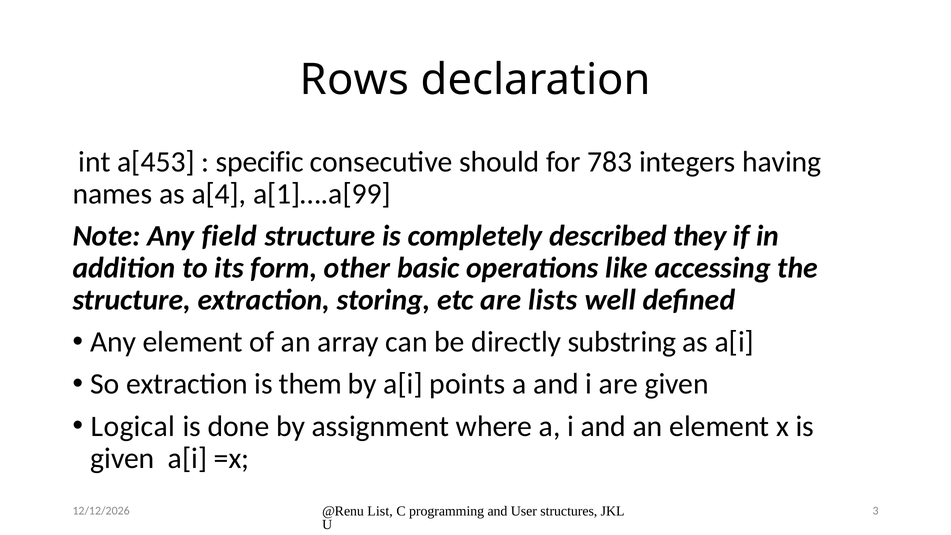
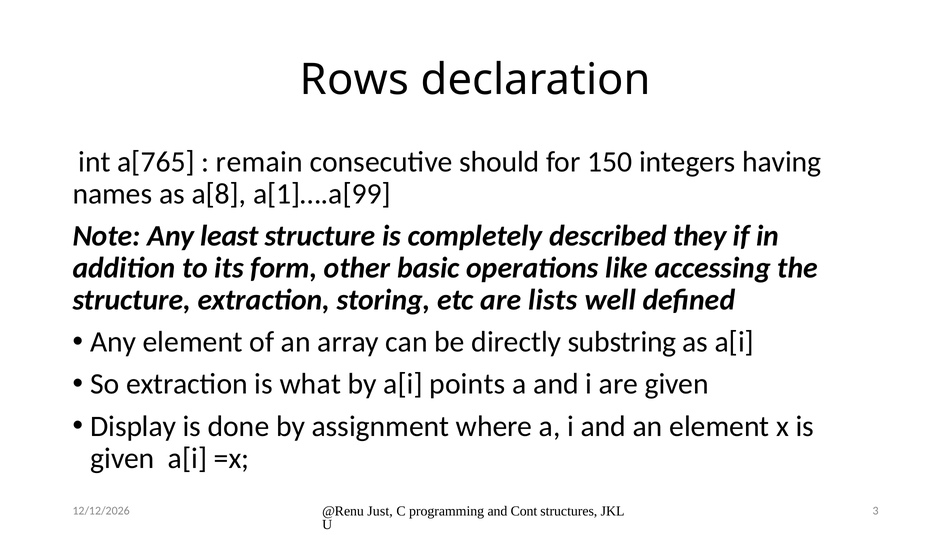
a[453: a[453 -> a[765
specific: specific -> remain
783: 783 -> 150
a[4: a[4 -> a[8
field: field -> least
them: them -> what
Logical: Logical -> Display
List: List -> Just
User: User -> Cont
